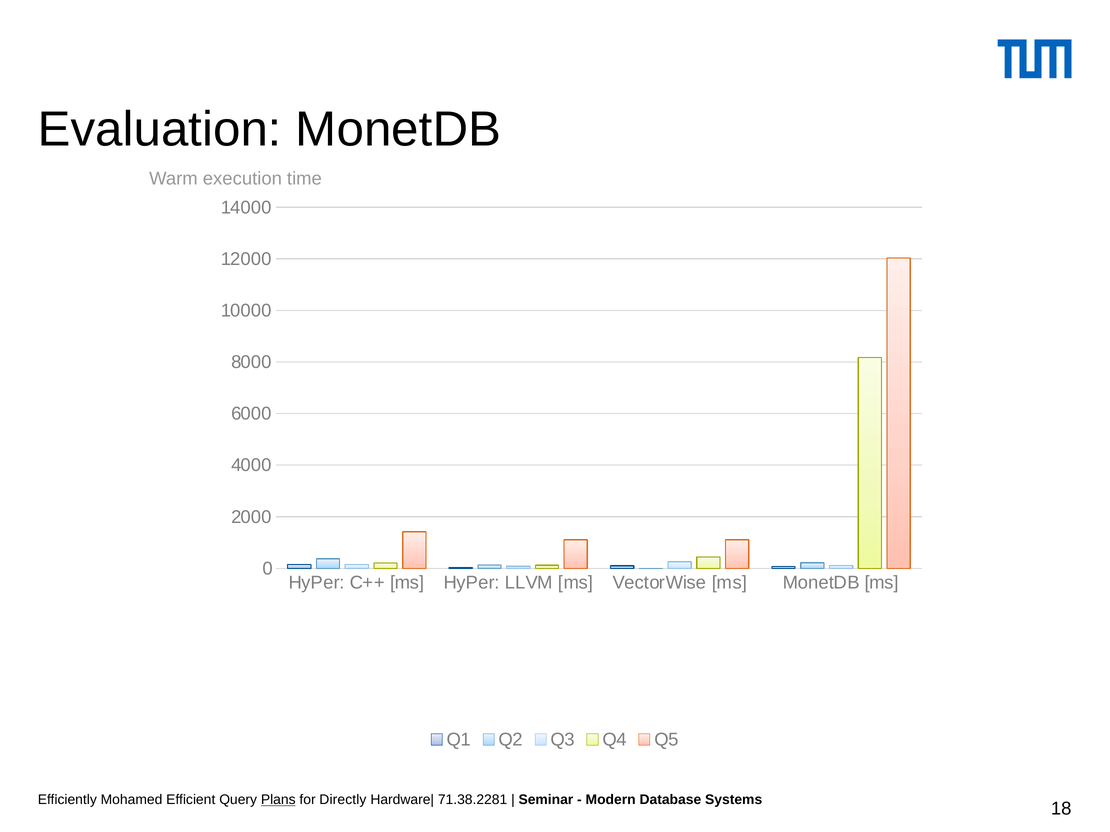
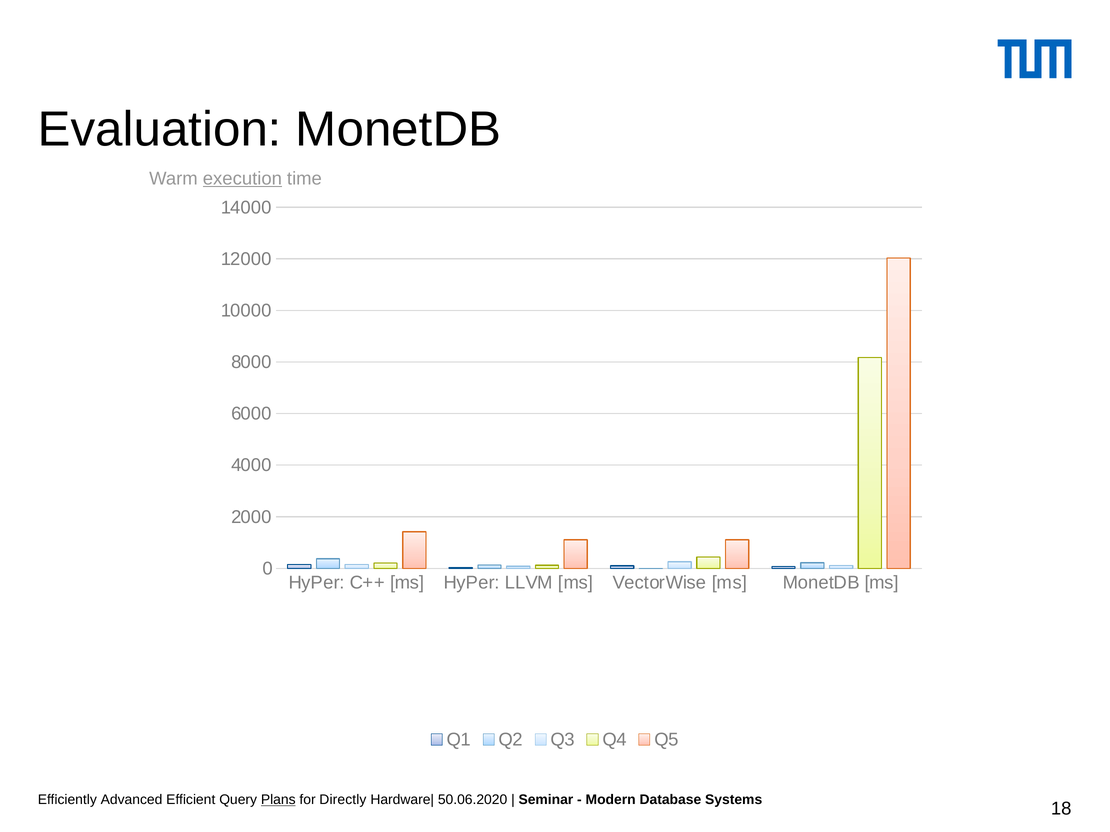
execution underline: none -> present
Mohamed: Mohamed -> Advanced
71.38.2281: 71.38.2281 -> 50.06.2020
